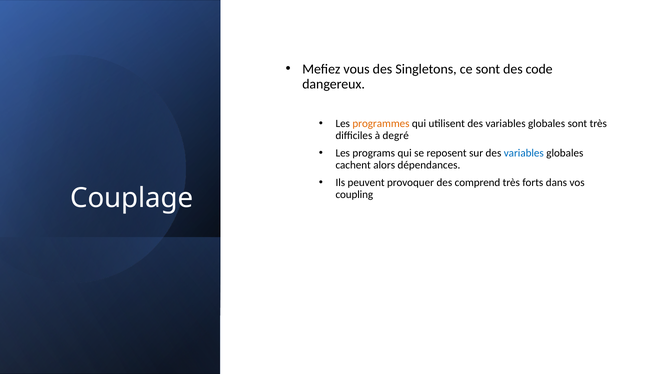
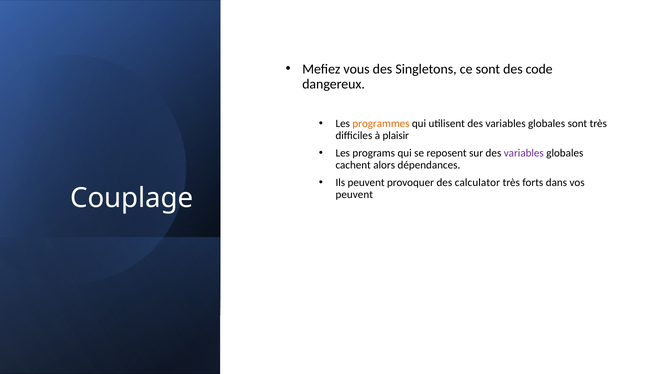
degré: degré -> plaisir
variables at (524, 153) colour: blue -> purple
comprend: comprend -> calculator
coupling at (354, 194): coupling -> peuvent
